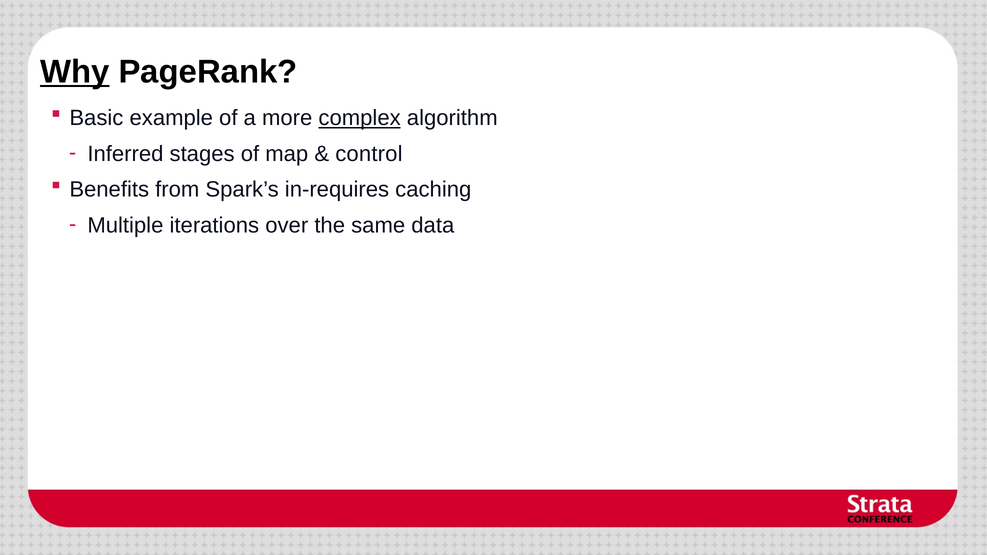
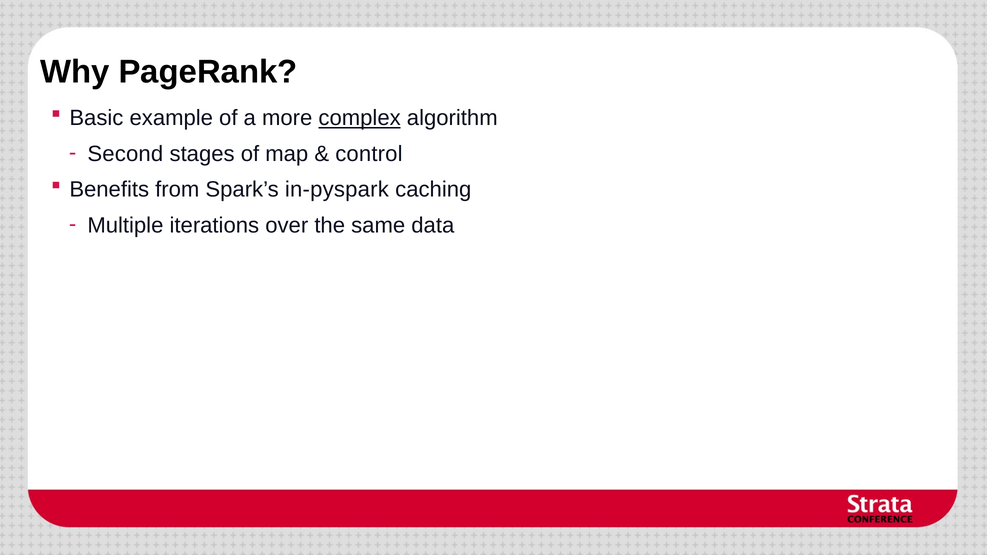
Why underline: present -> none
Inferred: Inferred -> Second
in-requires: in-requires -> in-pyspark
